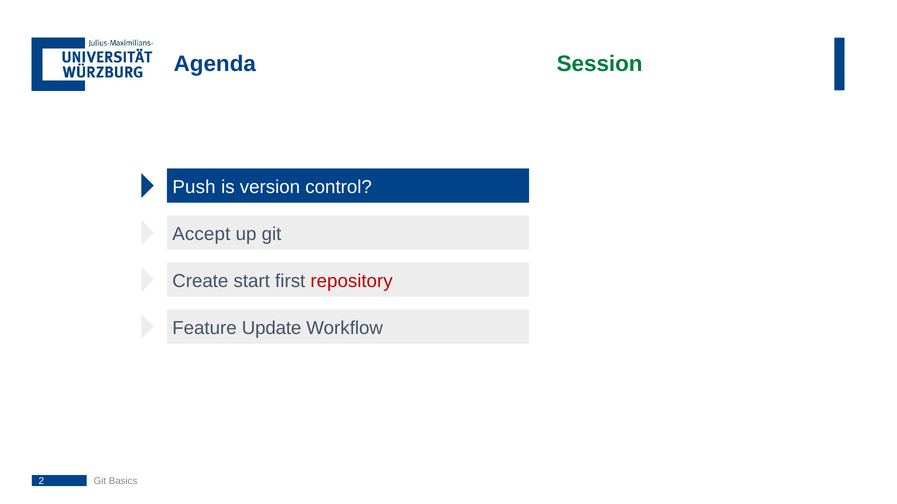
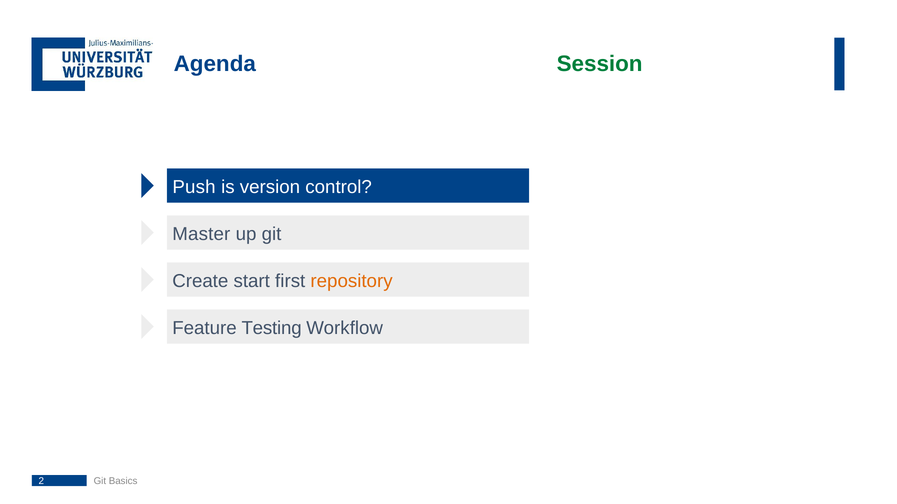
Accept: Accept -> Master
repository colour: red -> orange
Update: Update -> Testing
